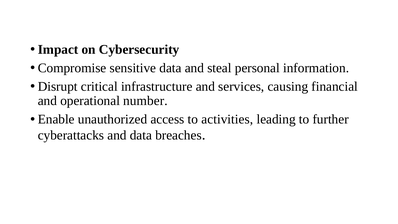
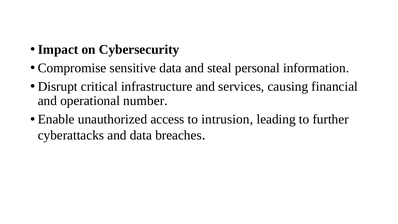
activities: activities -> intrusion
